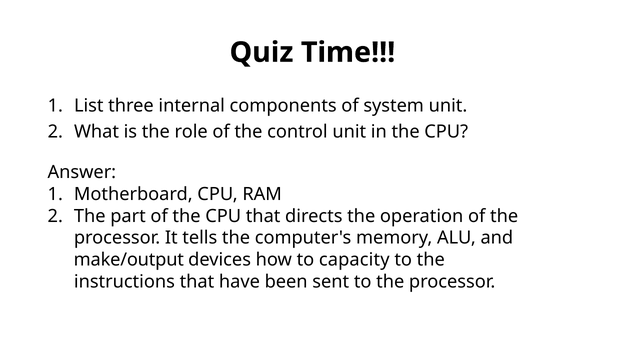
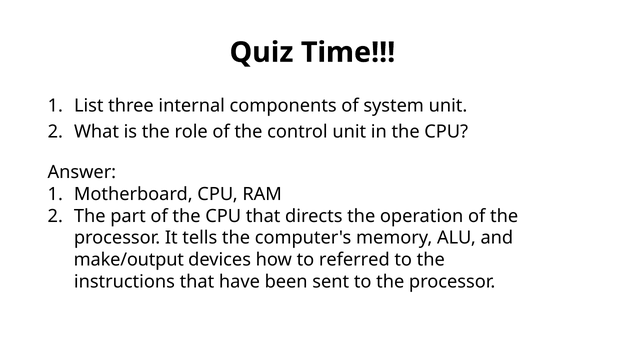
capacity: capacity -> referred
